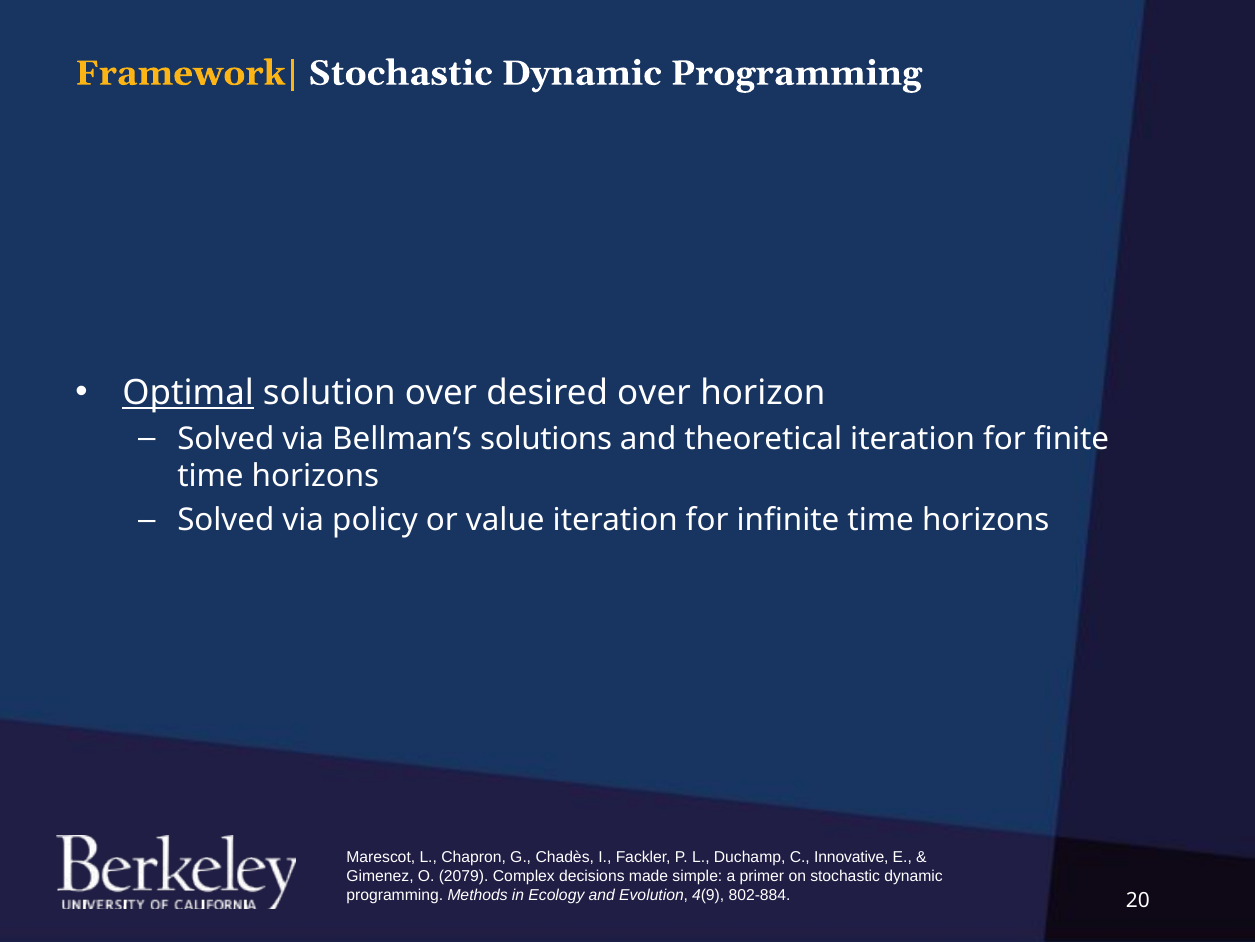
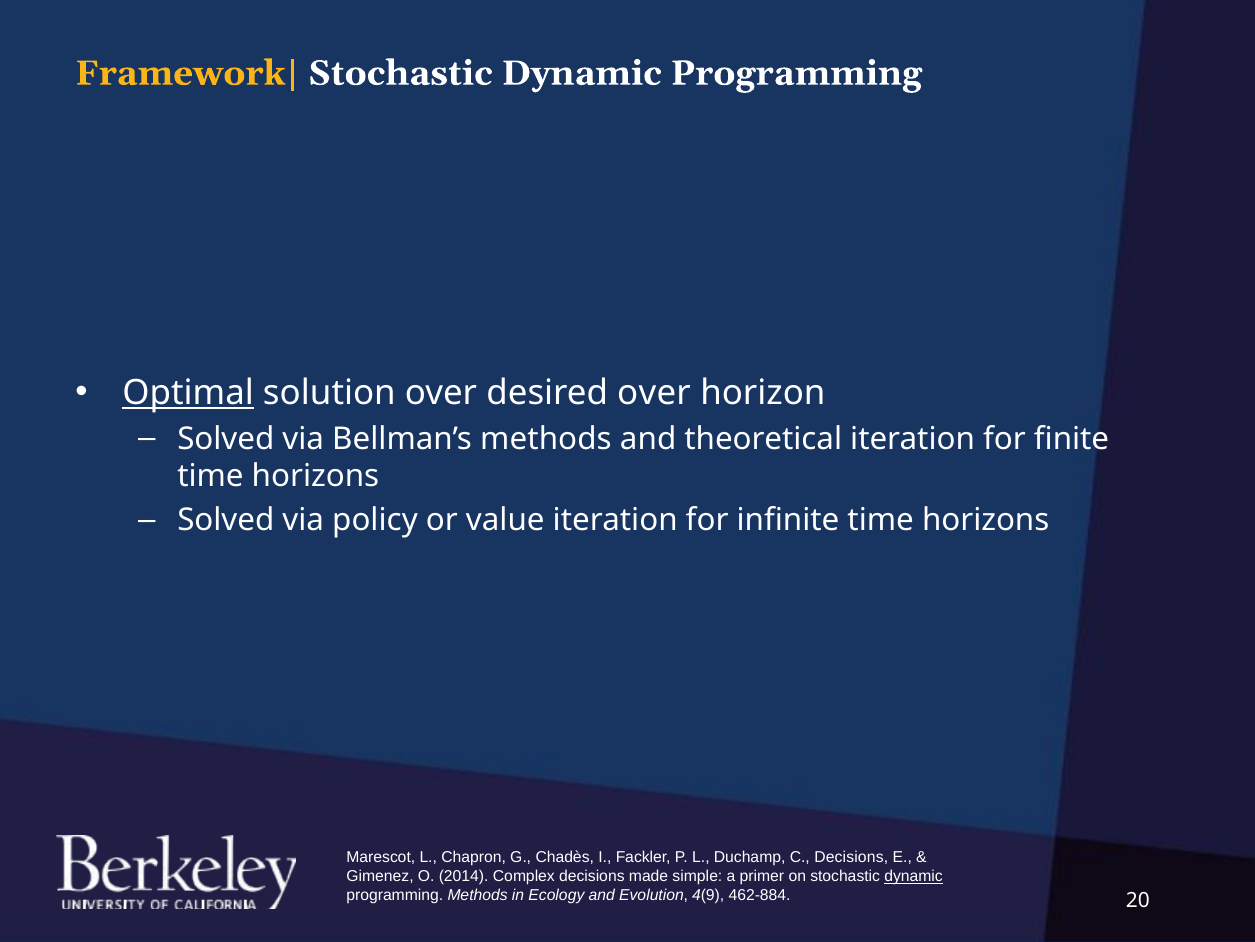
Bellman’s solutions: solutions -> methods
C Innovative: Innovative -> Decisions
2079: 2079 -> 2014
dynamic at (914, 876) underline: none -> present
802-884: 802-884 -> 462-884
